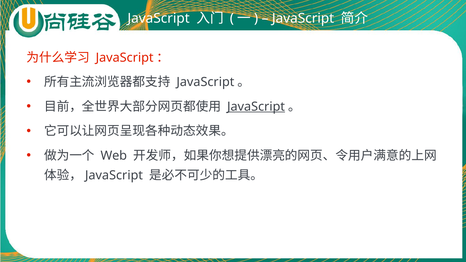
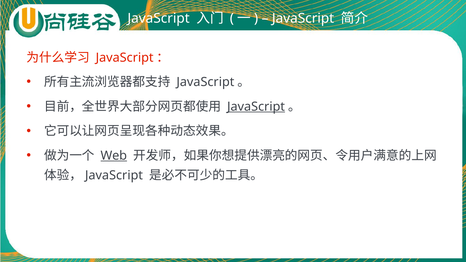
Web underline: none -> present
